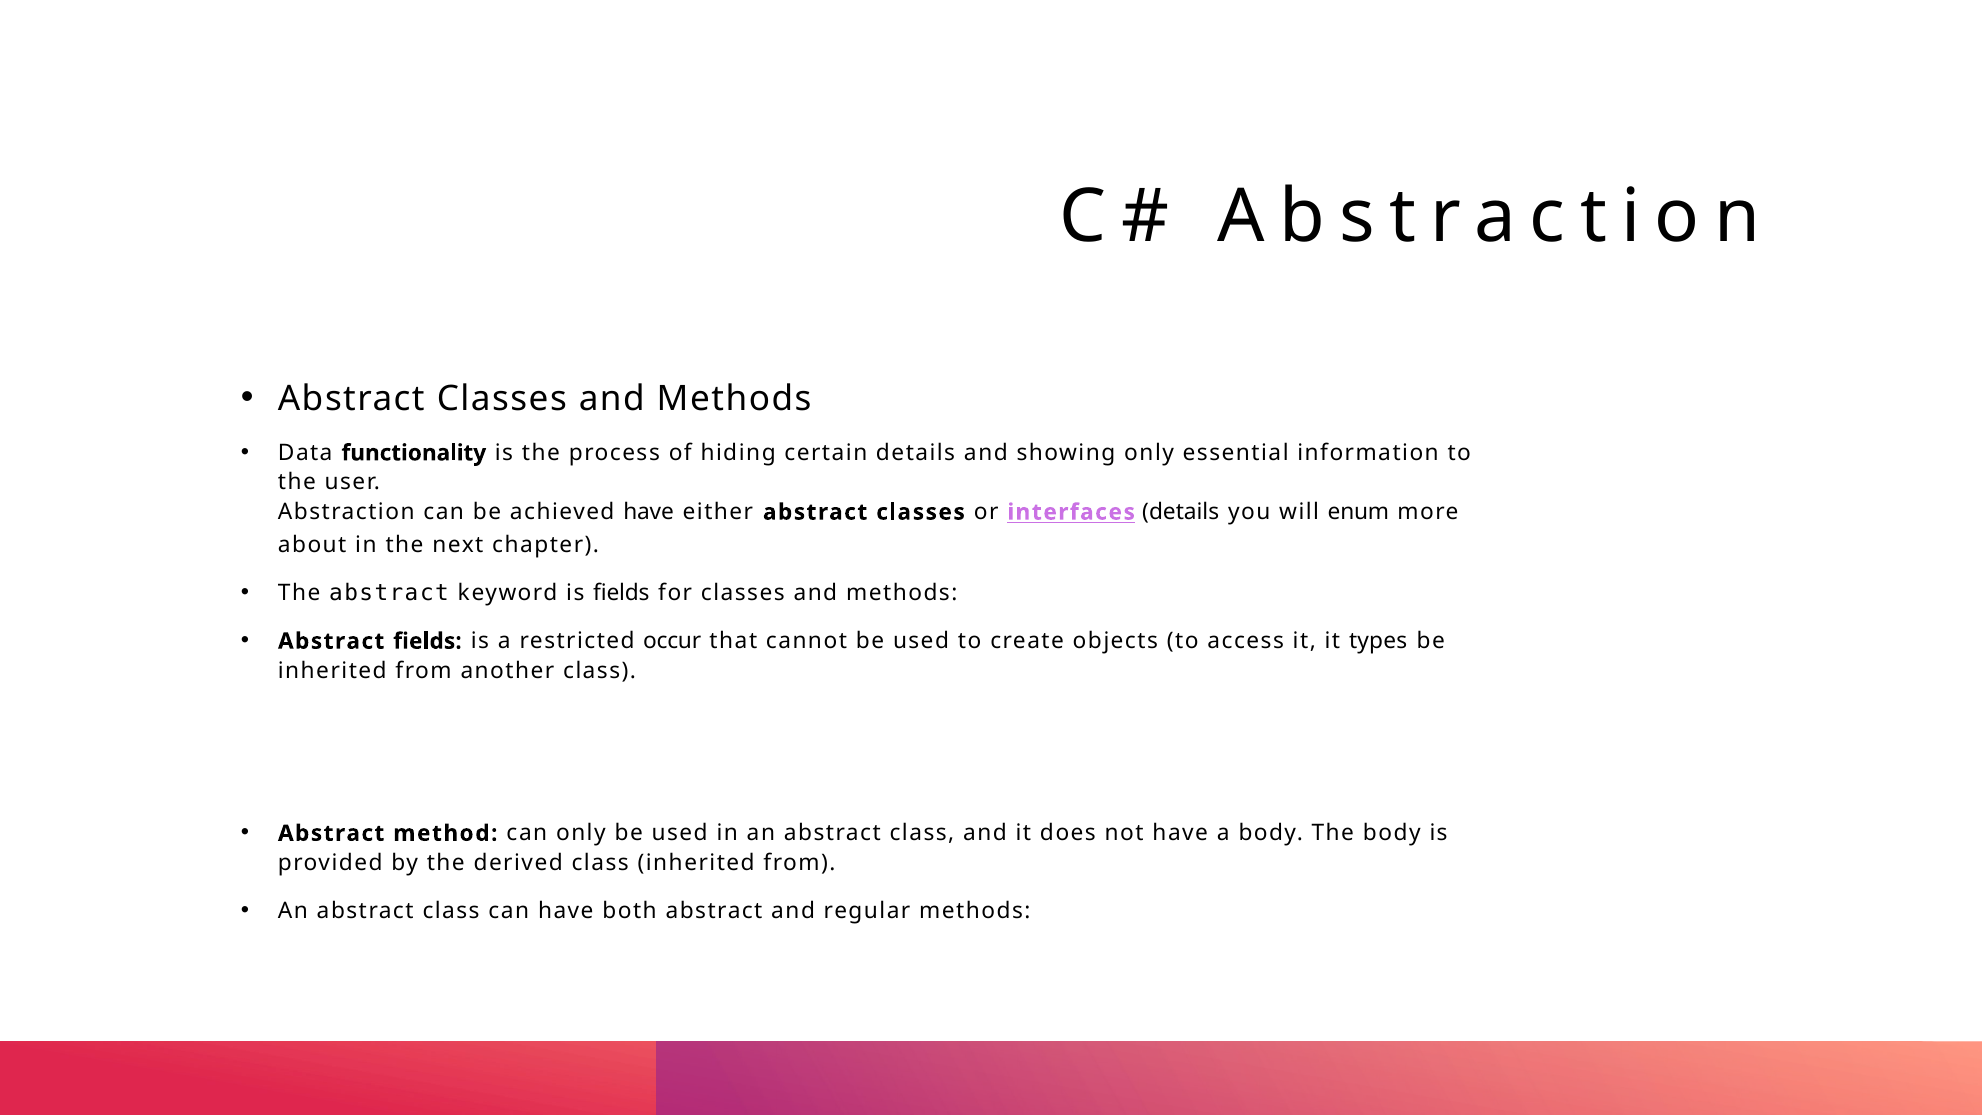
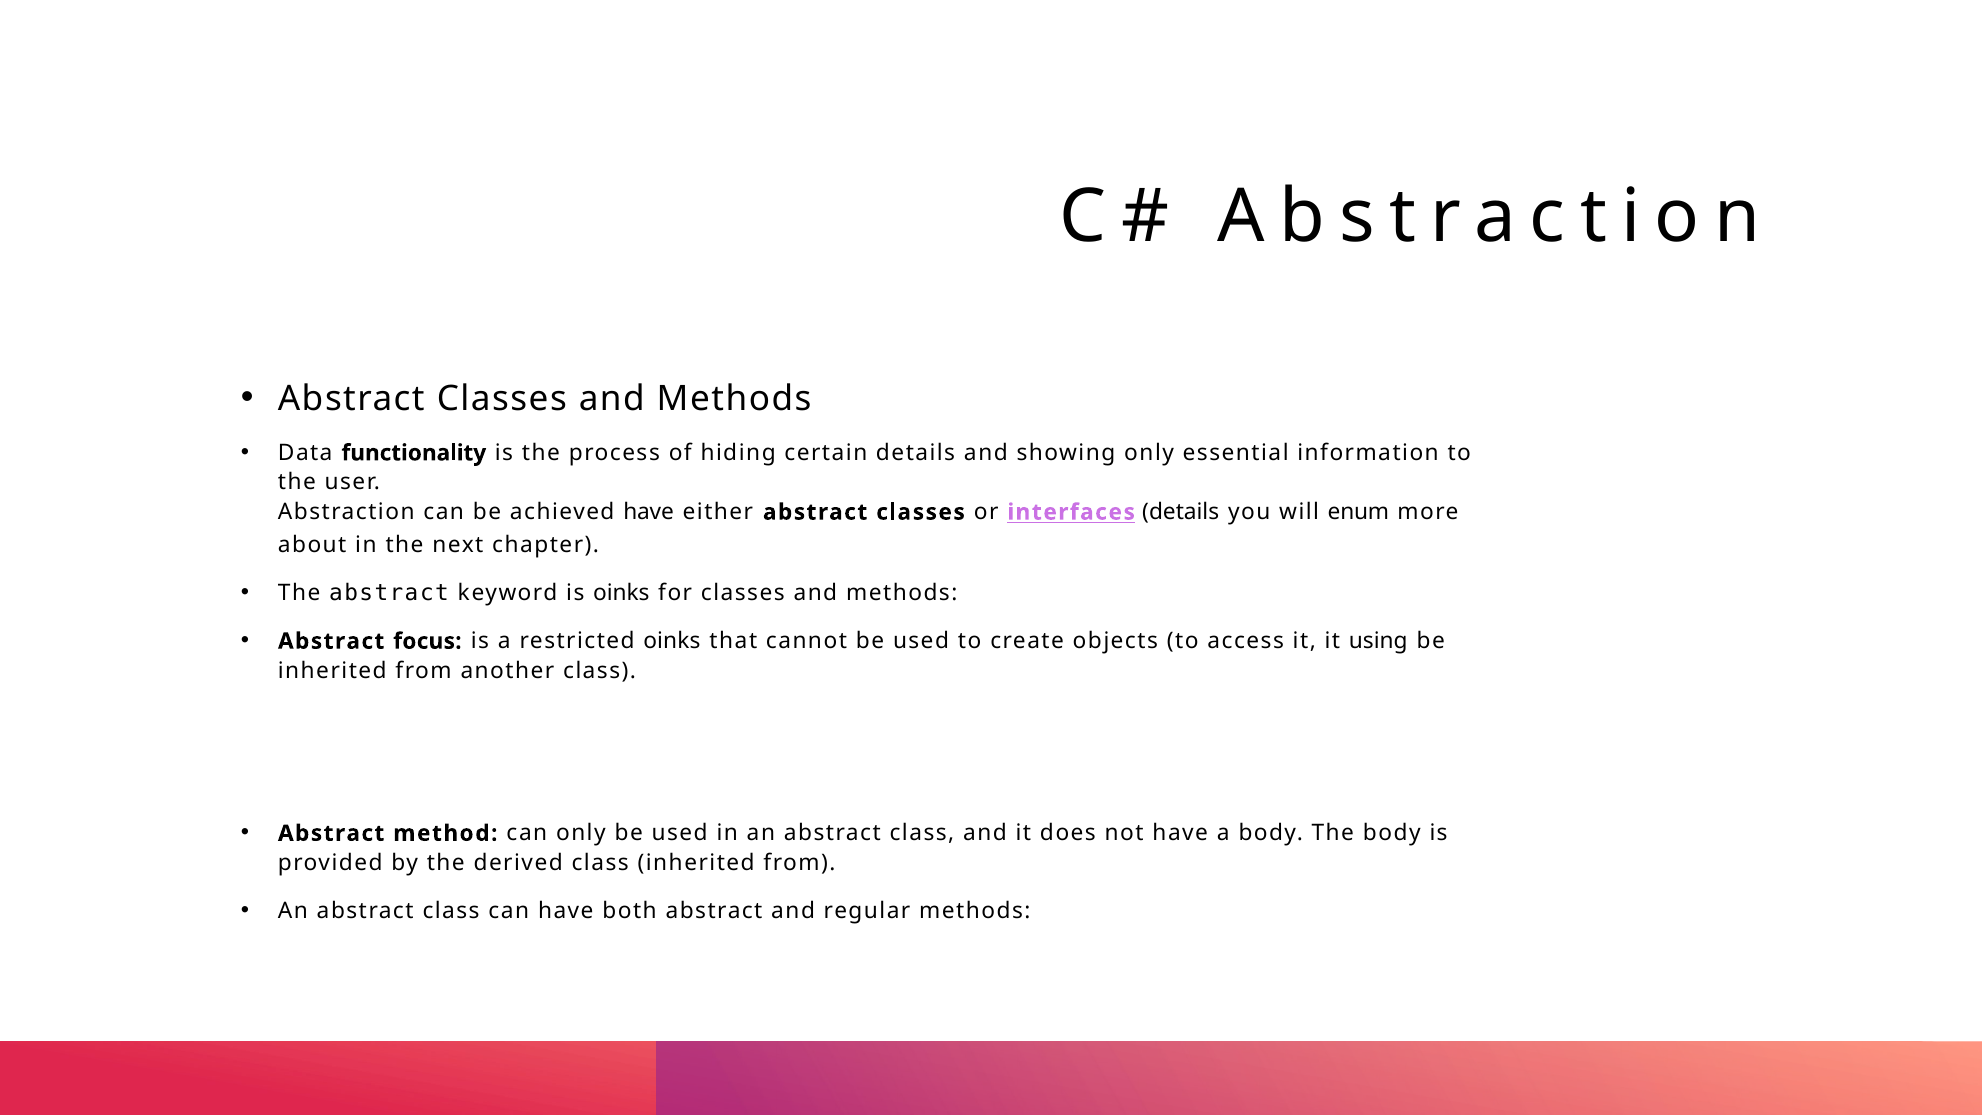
is fields: fields -> oinks
Abstract fields: fields -> focus
restricted occur: occur -> oinks
types: types -> using
